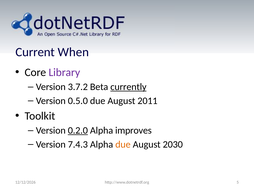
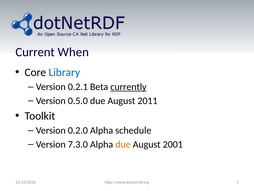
Library colour: purple -> blue
3.7.2: 3.7.2 -> 0.2.1
0.2.0 underline: present -> none
improves: improves -> schedule
7.4.3: 7.4.3 -> 7.3.0
2030: 2030 -> 2001
